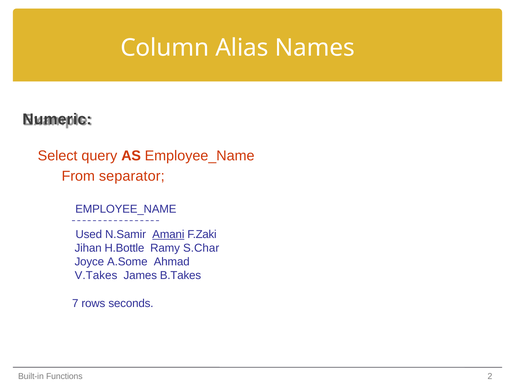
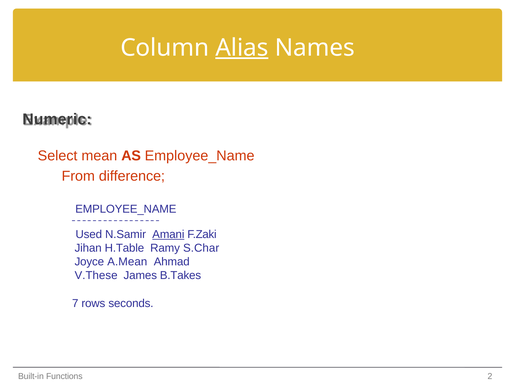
Alias underline: none -> present
query: query -> mean
separator: separator -> difference
H.Bottle: H.Bottle -> H.Table
A.Some: A.Some -> A.Mean
V.Takes: V.Takes -> V.These
